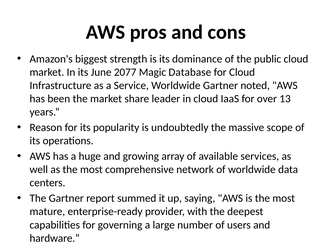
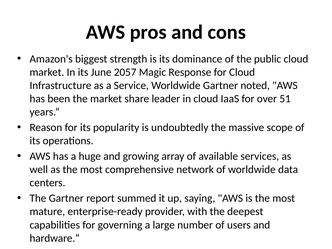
2077: 2077 -> 2057
Database: Database -> Response
13: 13 -> 51
